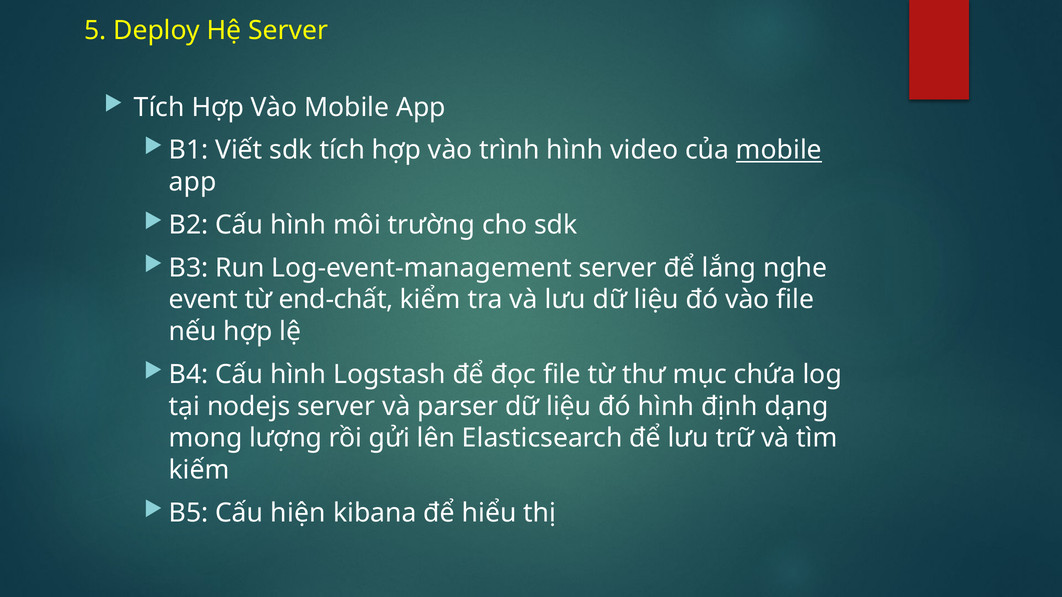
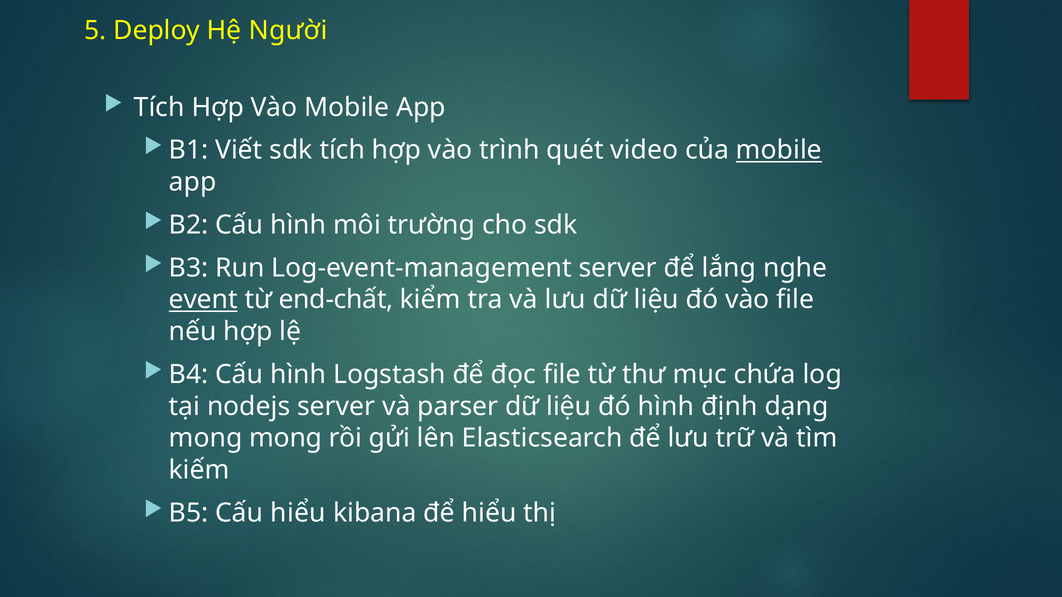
Hệ Server: Server -> Người
trình hình: hình -> quét
event underline: none -> present
mong lượng: lượng -> mong
Cấu hiện: hiện -> hiểu
